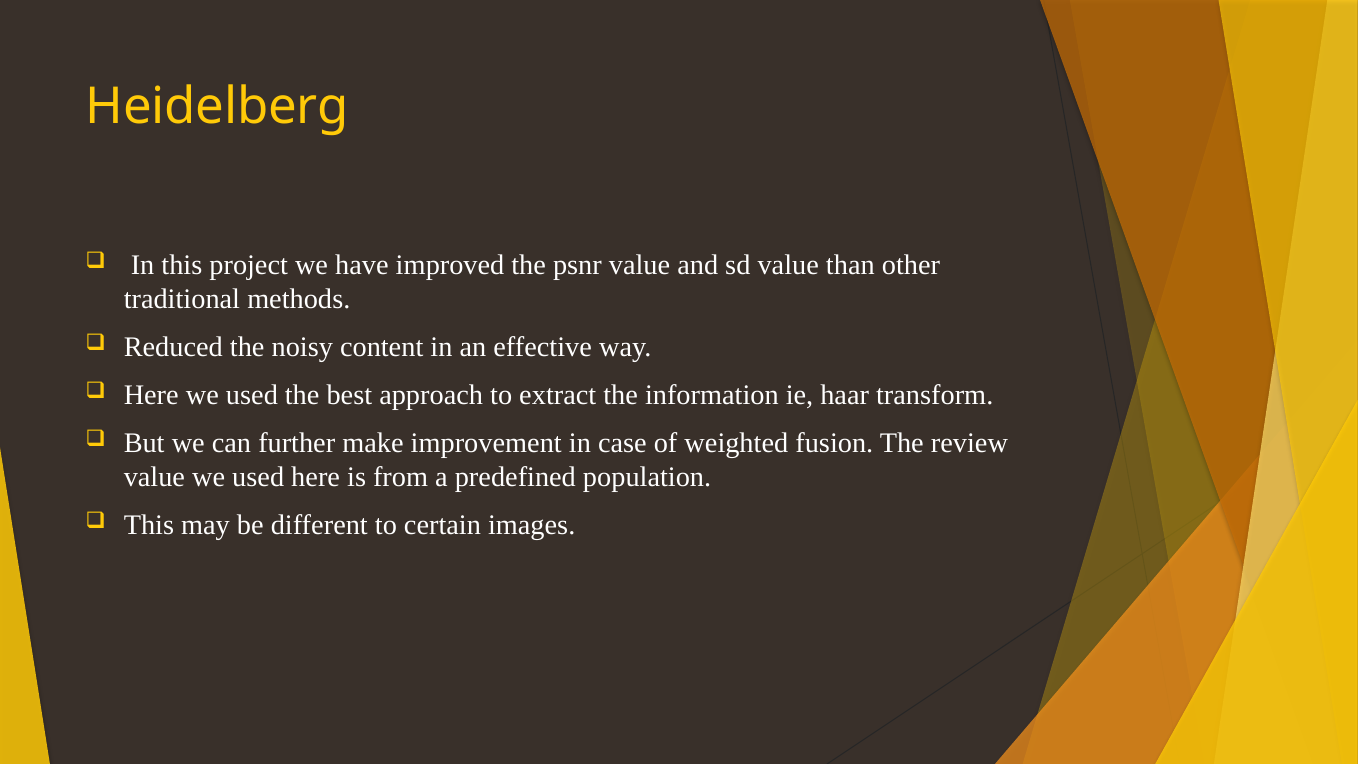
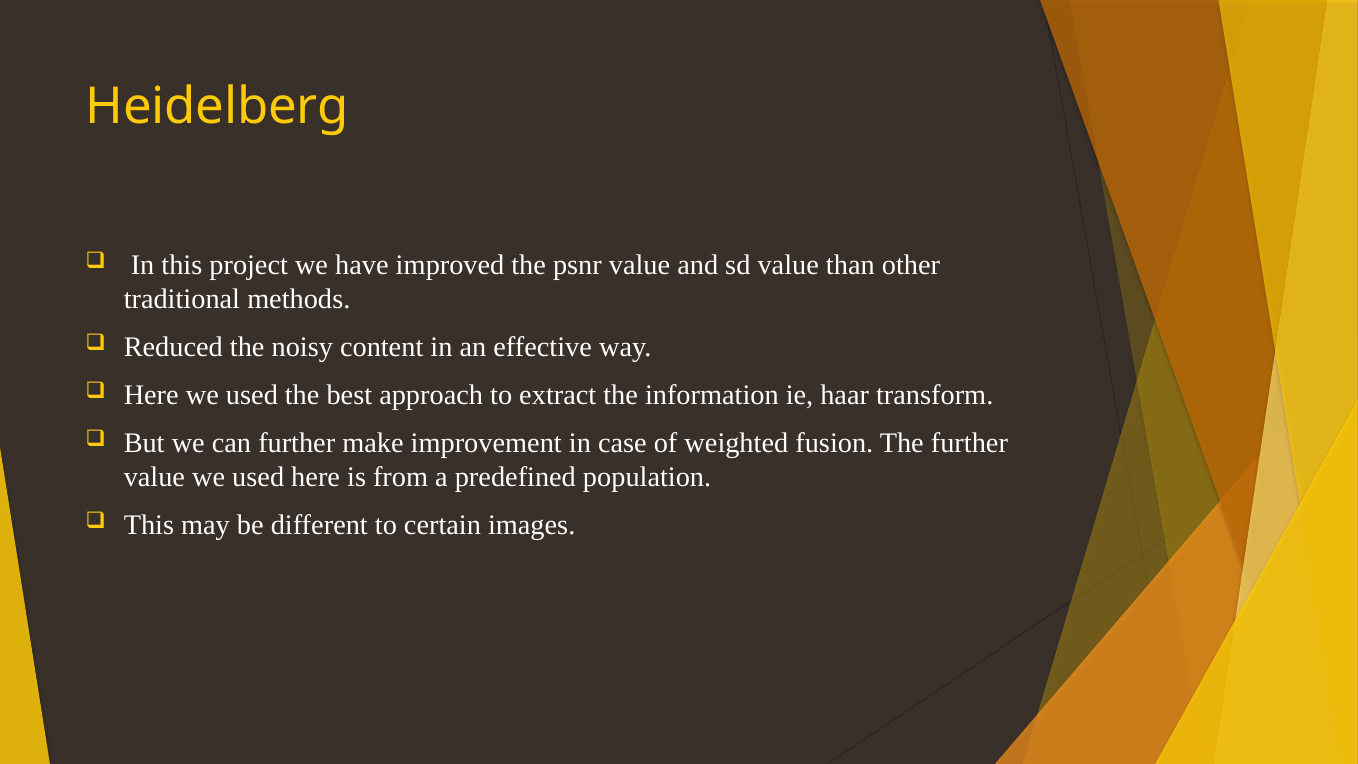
The review: review -> further
